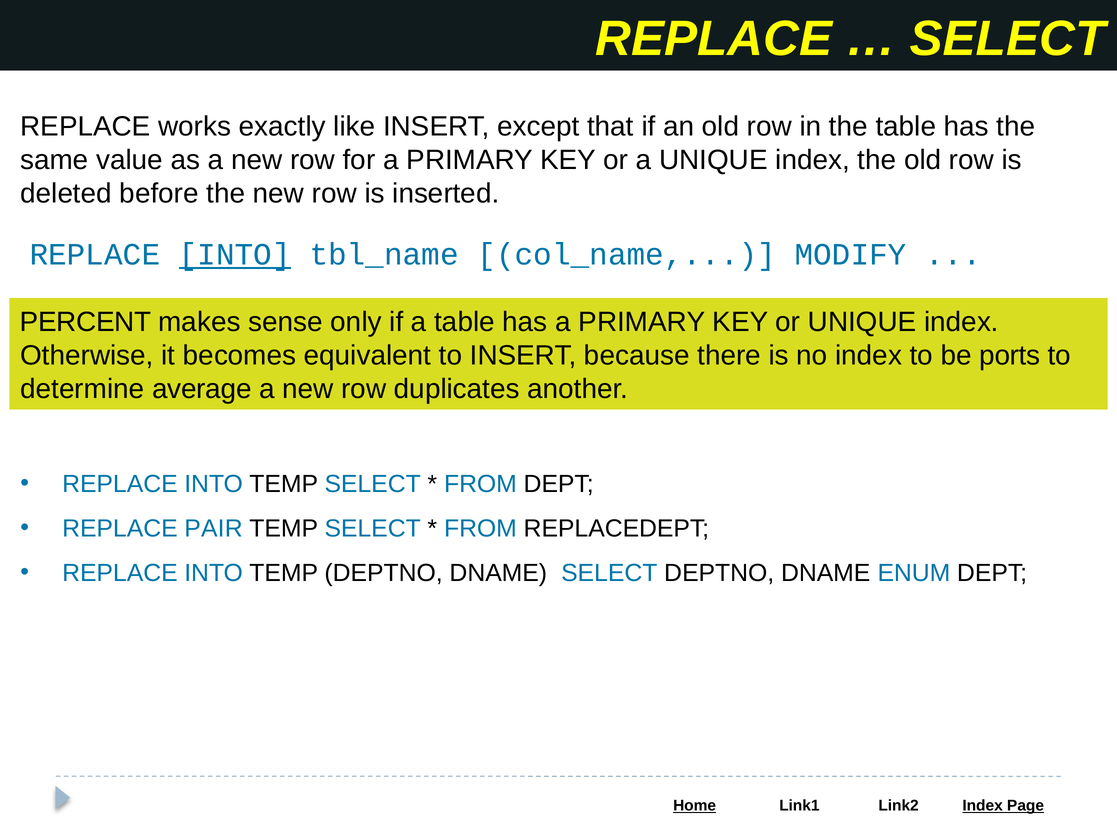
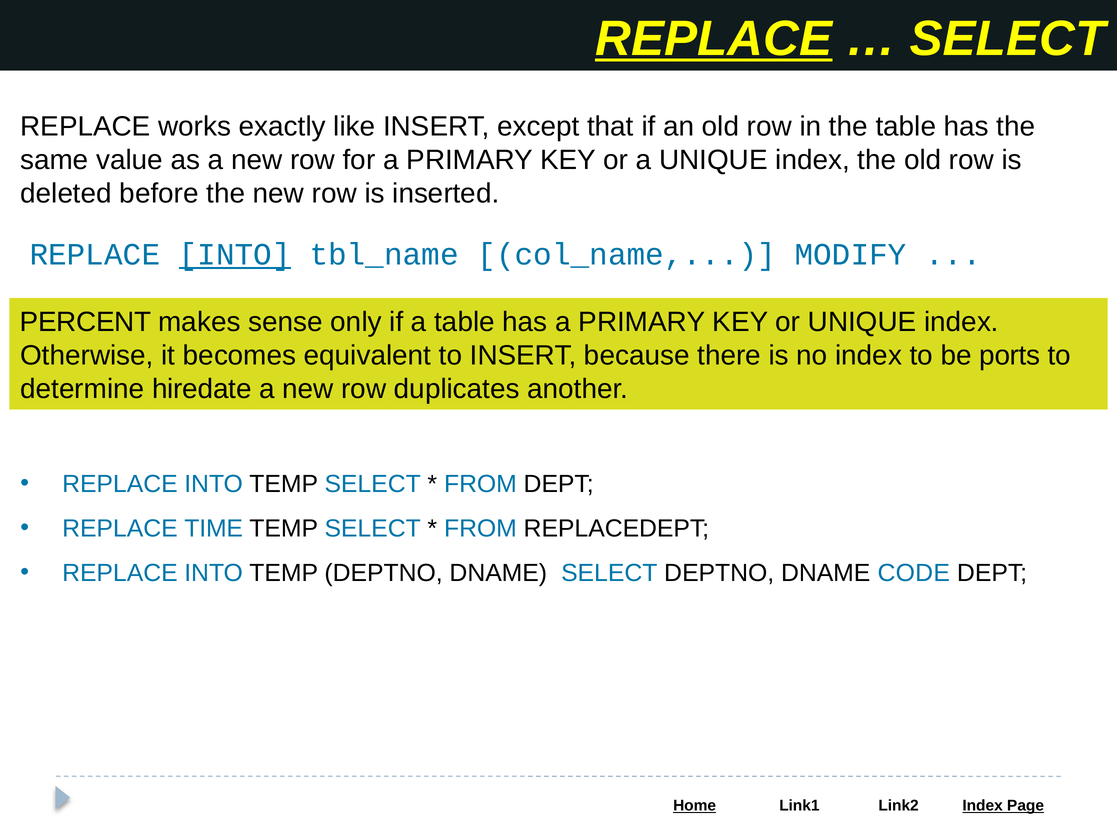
REPLACE at (714, 39) underline: none -> present
average: average -> hiredate
PAIR: PAIR -> TIME
ENUM: ENUM -> CODE
